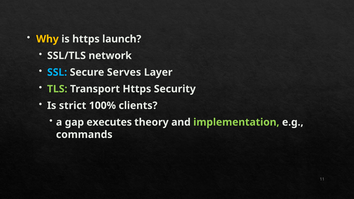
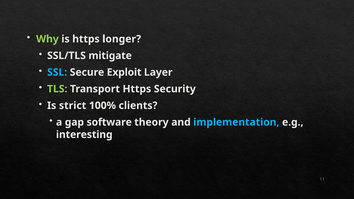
Why colour: yellow -> light green
launch: launch -> longer
network: network -> mitigate
Serves: Serves -> Exploit
executes: executes -> software
implementation colour: light green -> light blue
commands: commands -> interesting
